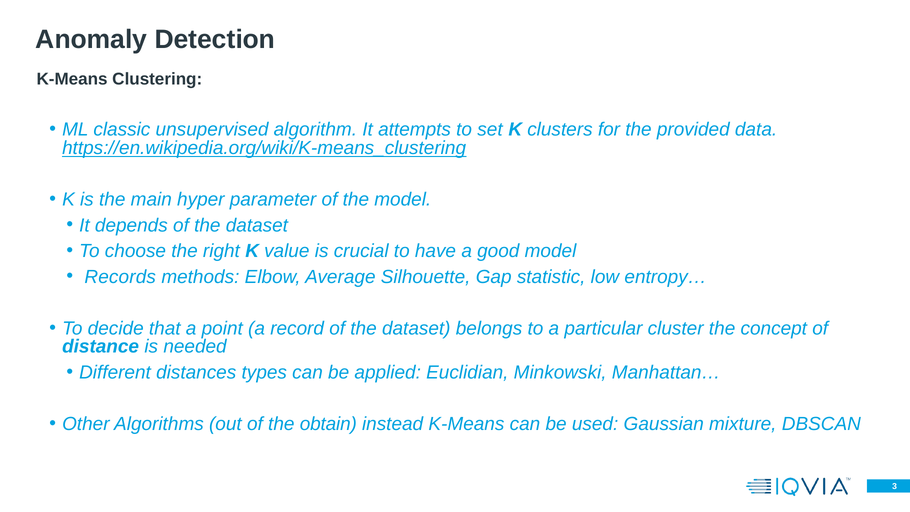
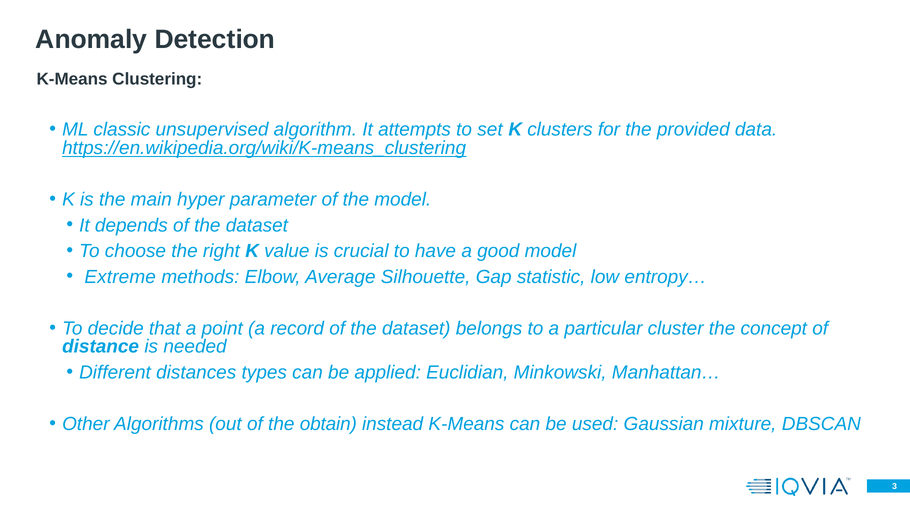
Records: Records -> Extreme
